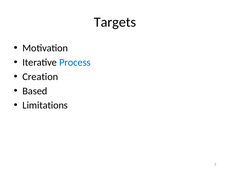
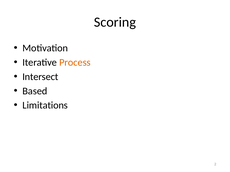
Targets: Targets -> Scoring
Process colour: blue -> orange
Creation: Creation -> Intersect
